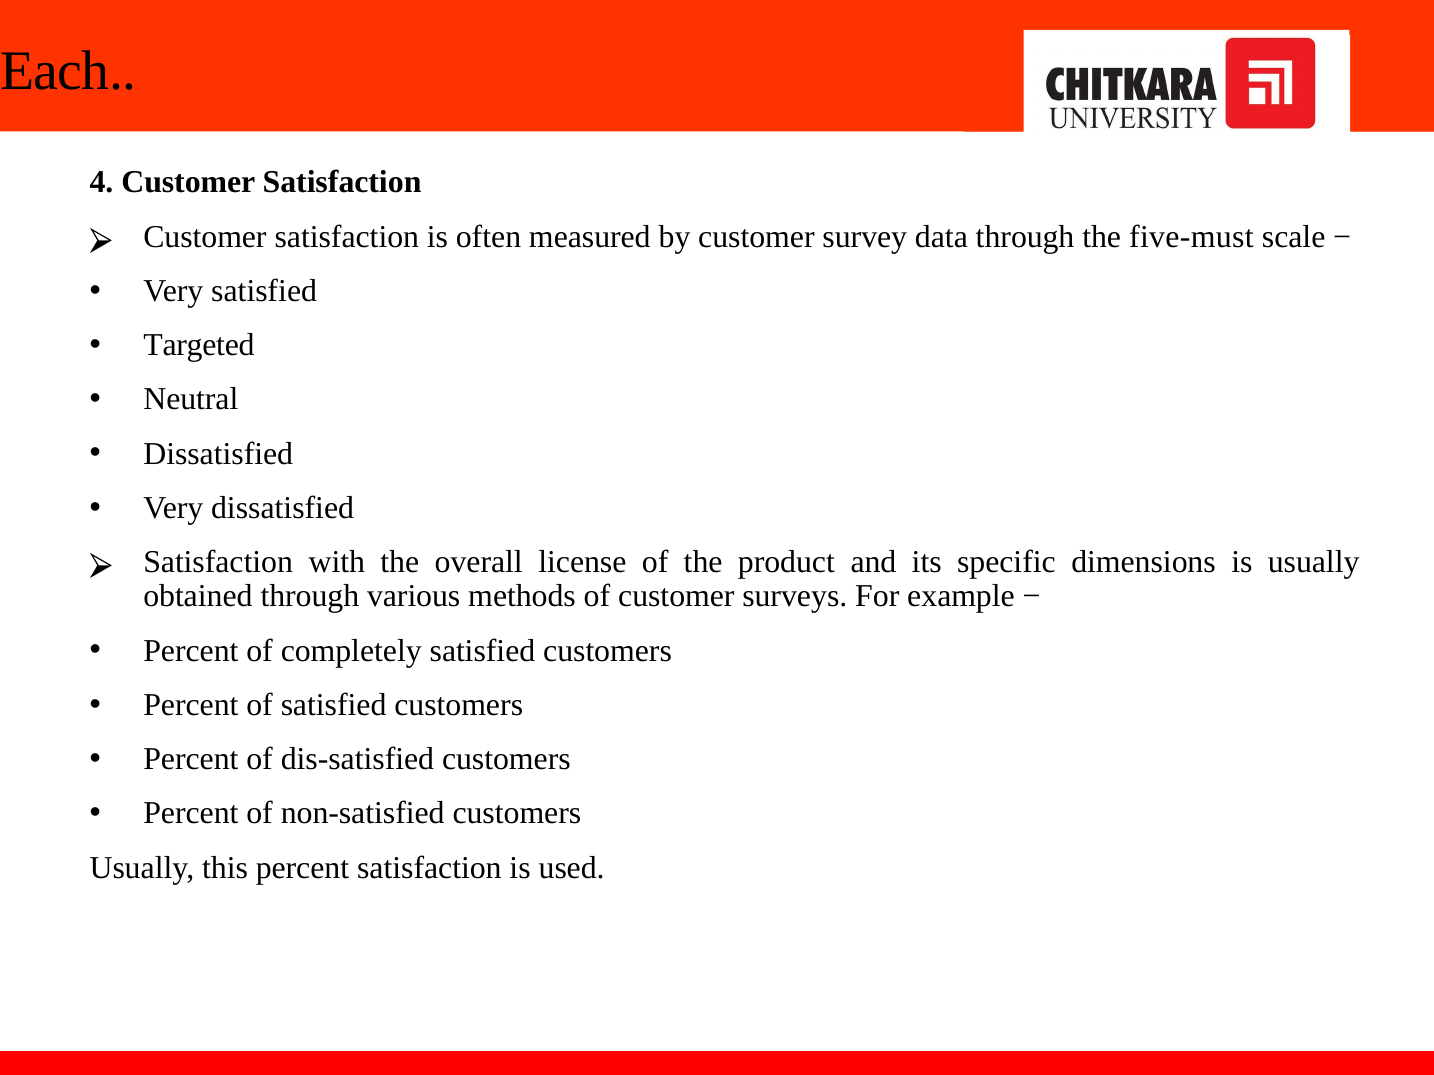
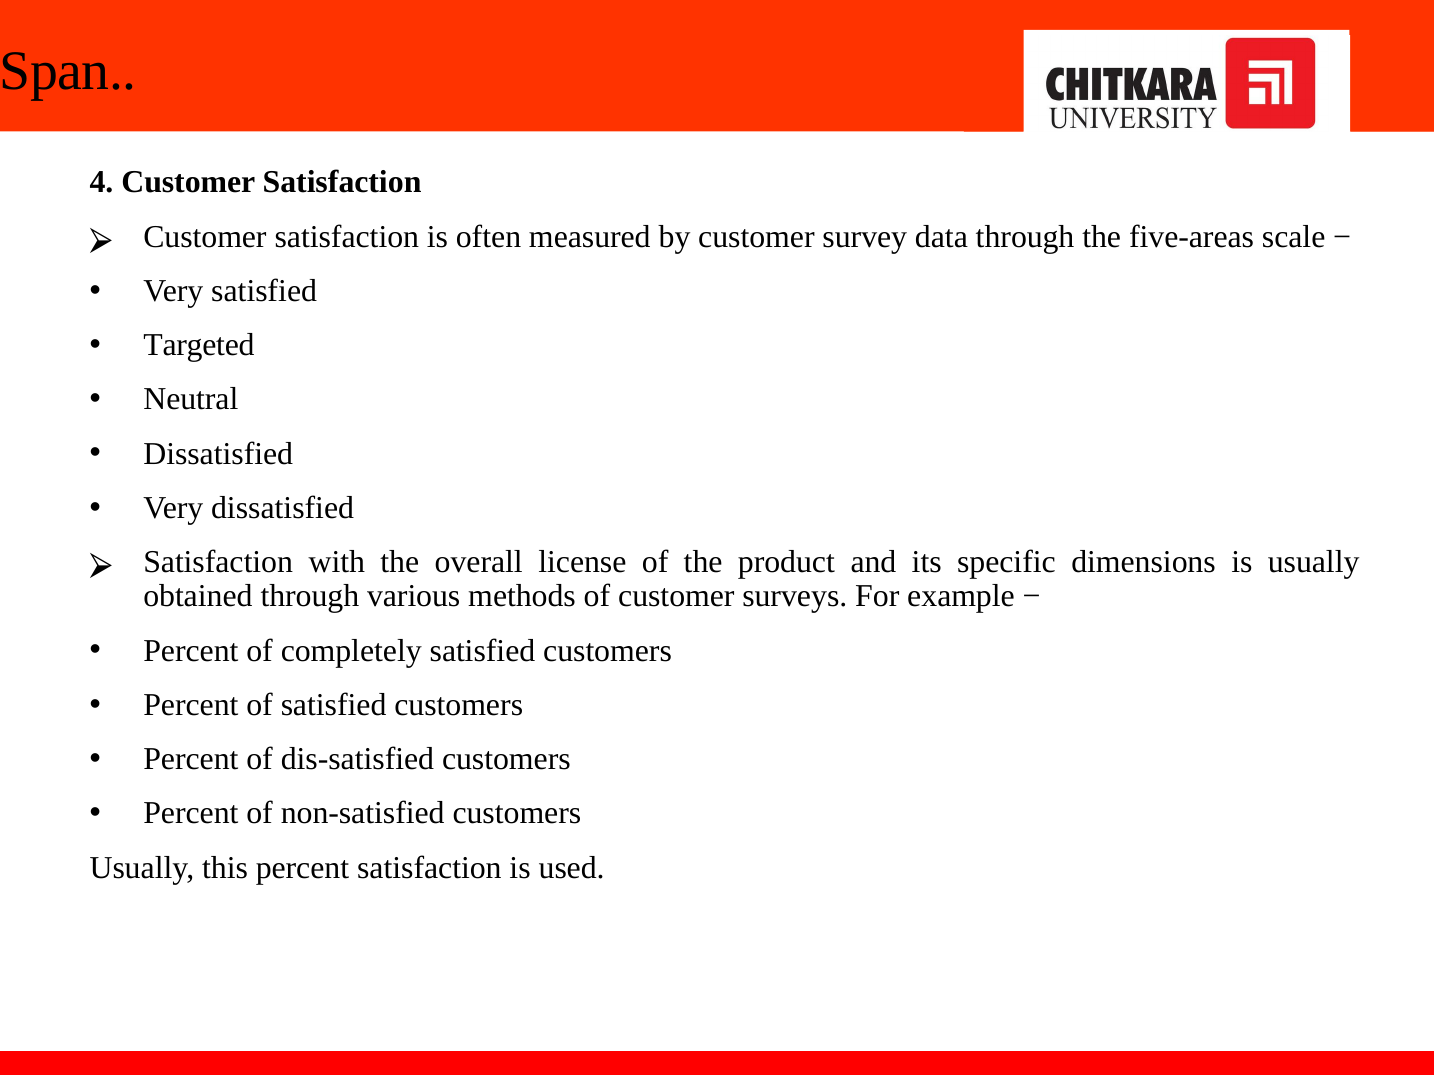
Each: Each -> Span
five-must: five-must -> five-areas
